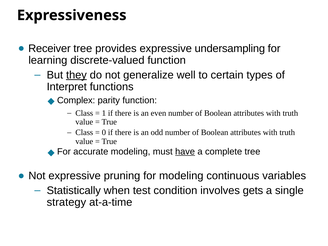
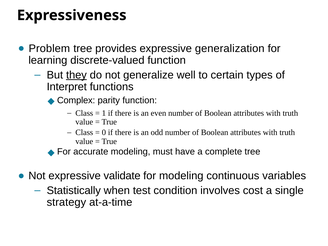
Receiver: Receiver -> Problem
undersampling: undersampling -> generalization
have underline: present -> none
pruning: pruning -> validate
gets: gets -> cost
